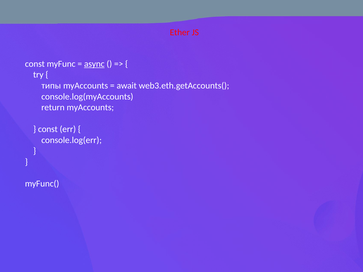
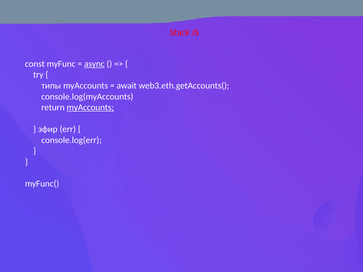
Ether: Ether -> Stack
myAccounts at (90, 107) underline: none -> present
const at (48, 129): const -> эфир
